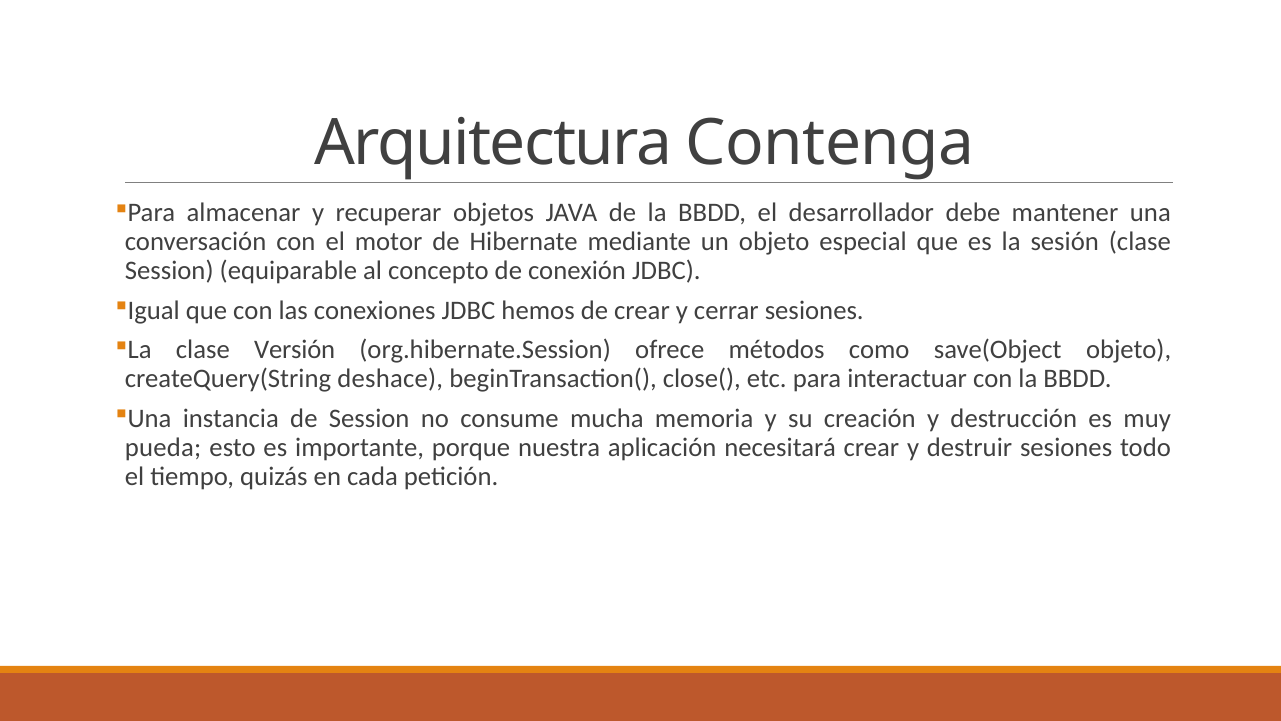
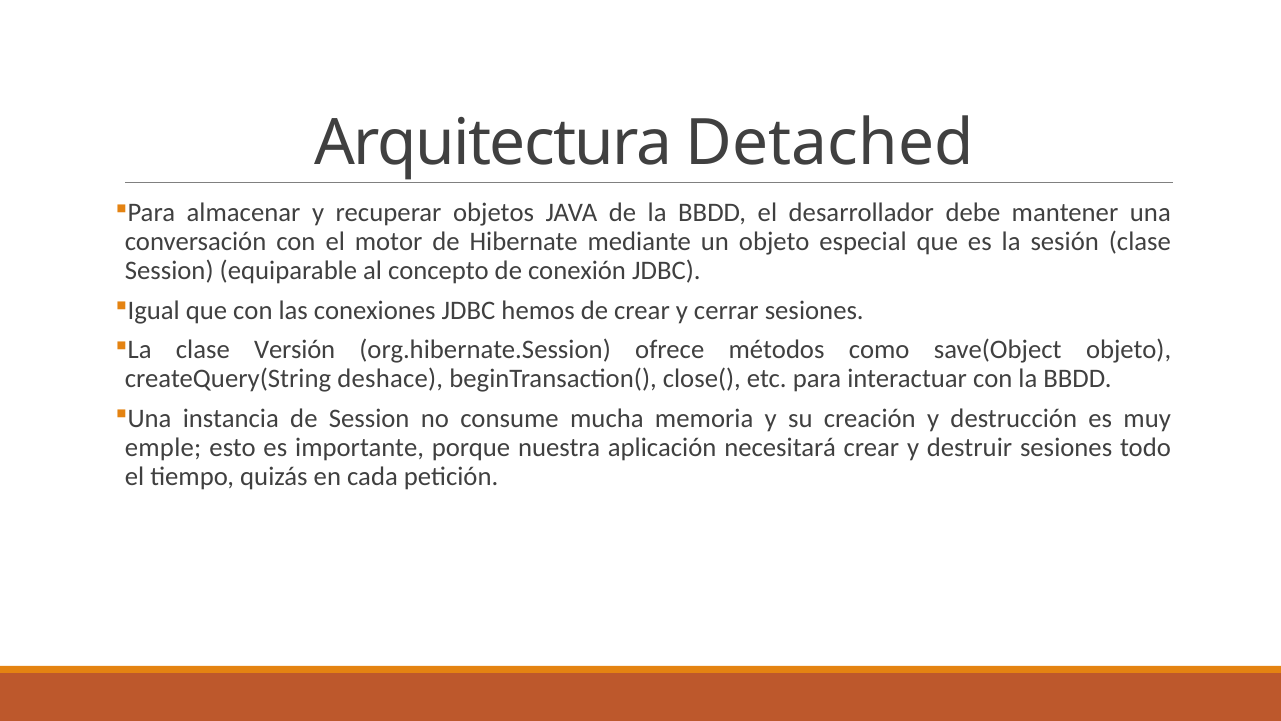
Contenga: Contenga -> Detached
pueda: pueda -> emple
